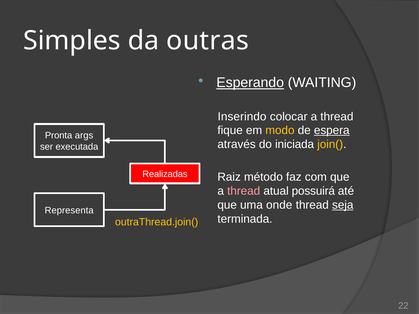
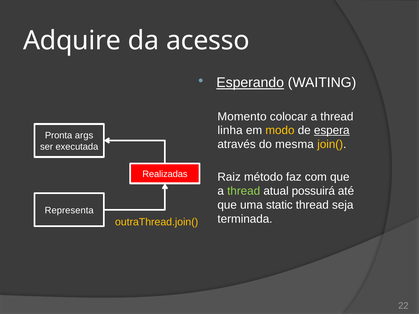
Simples: Simples -> Adquire
outras: outras -> acesso
Inserindo: Inserindo -> Momento
fique: fique -> linha
iniciada: iniciada -> mesma
thread at (244, 191) colour: pink -> light green
onde: onde -> static
seja underline: present -> none
